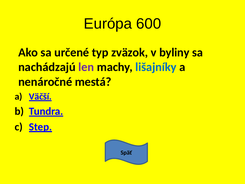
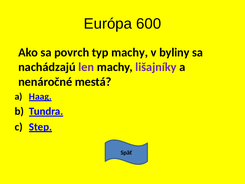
určené: určené -> povrch
typ zväzok: zväzok -> machy
lišajníky colour: blue -> purple
Väčší: Väčší -> Haag
